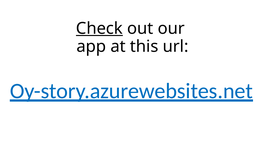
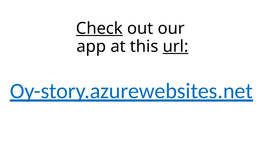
url underline: none -> present
